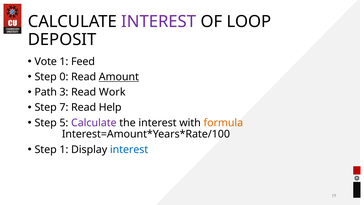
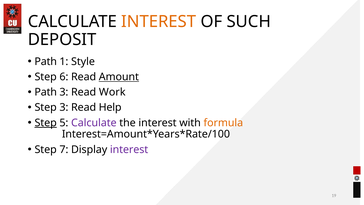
INTEREST at (159, 22) colour: purple -> orange
LOOP: LOOP -> SUCH
Vote at (46, 62): Vote -> Path
Feed: Feed -> Style
0: 0 -> 6
Step 7: 7 -> 3
Step at (46, 123) underline: none -> present
Step 1: 1 -> 7
interest at (129, 149) colour: blue -> purple
